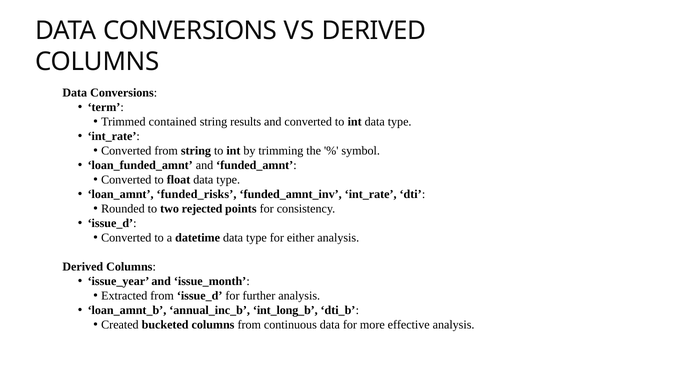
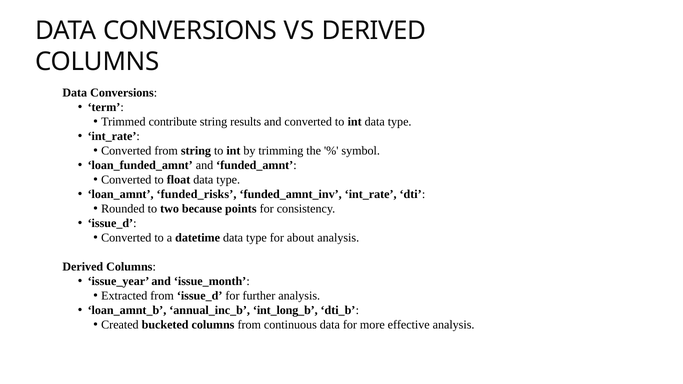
contained: contained -> contribute
rejected: rejected -> because
either: either -> about
